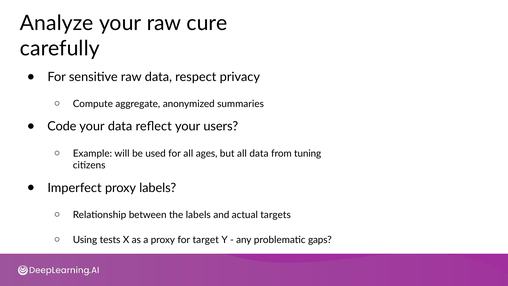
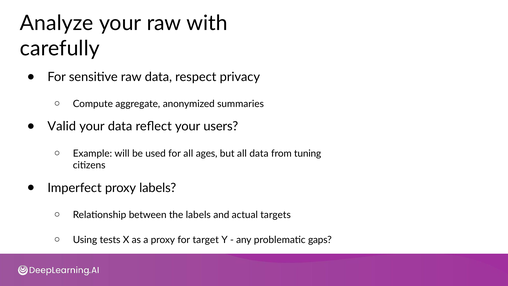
cure: cure -> with
Code: Code -> Valid
